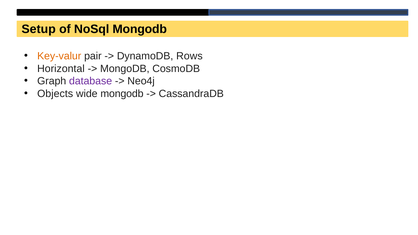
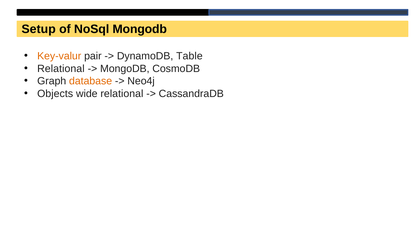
Rows: Rows -> Table
Horizontal at (61, 69): Horizontal -> Relational
database colour: purple -> orange
wide mongodb: mongodb -> relational
